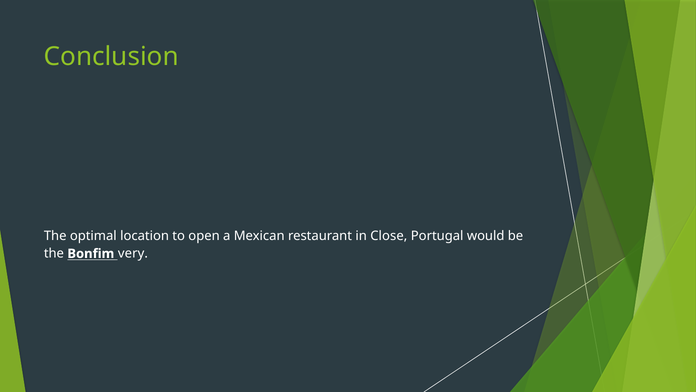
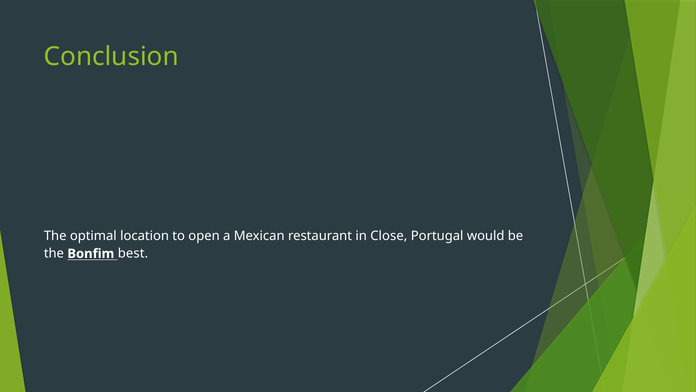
very: very -> best
